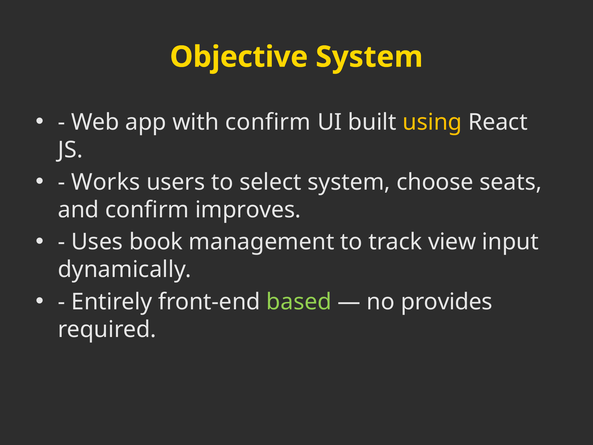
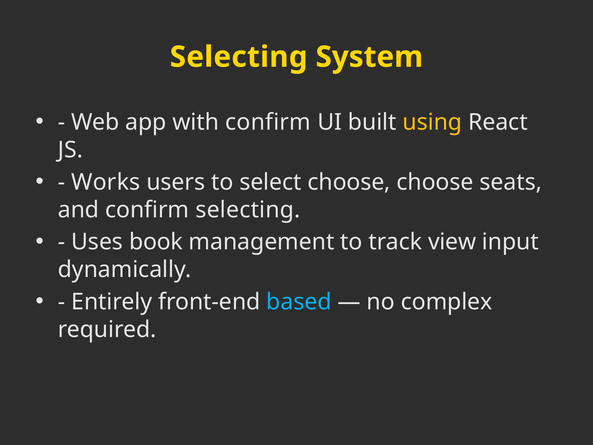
Objective at (239, 57): Objective -> Selecting
select system: system -> choose
confirm improves: improves -> selecting
based colour: light green -> light blue
provides: provides -> complex
